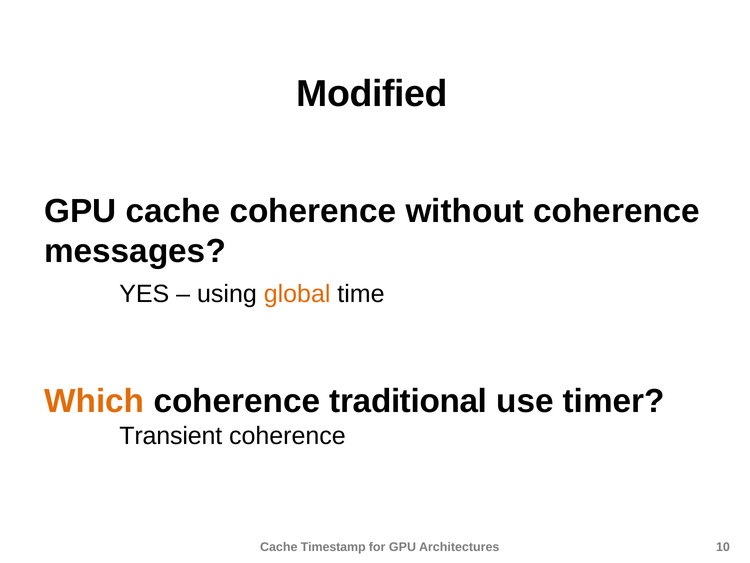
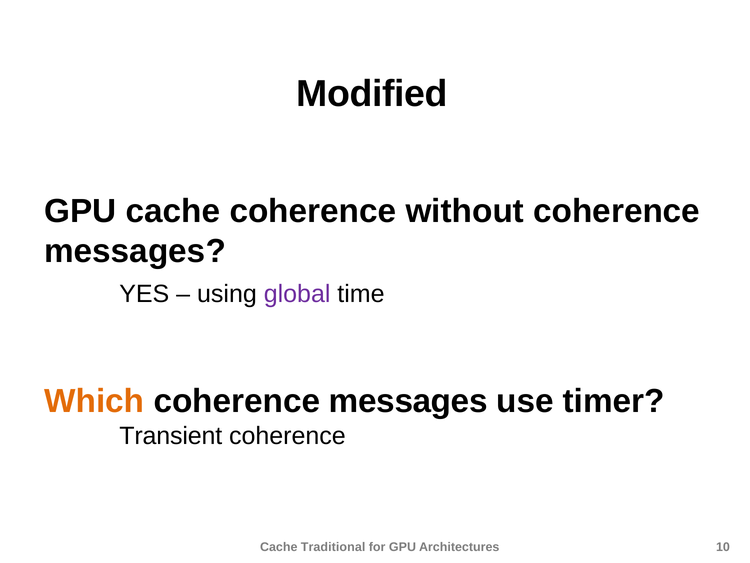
global colour: orange -> purple
traditional at (408, 401): traditional -> messages
Timestamp: Timestamp -> Traditional
